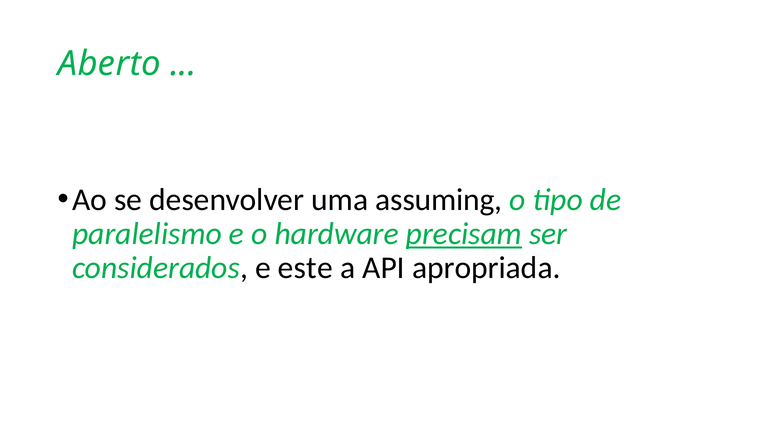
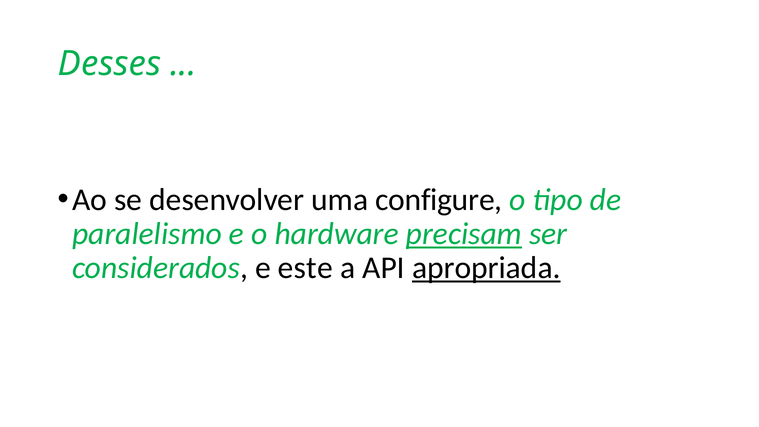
Aberto: Aberto -> Desses
assuming: assuming -> configure
apropriada underline: none -> present
